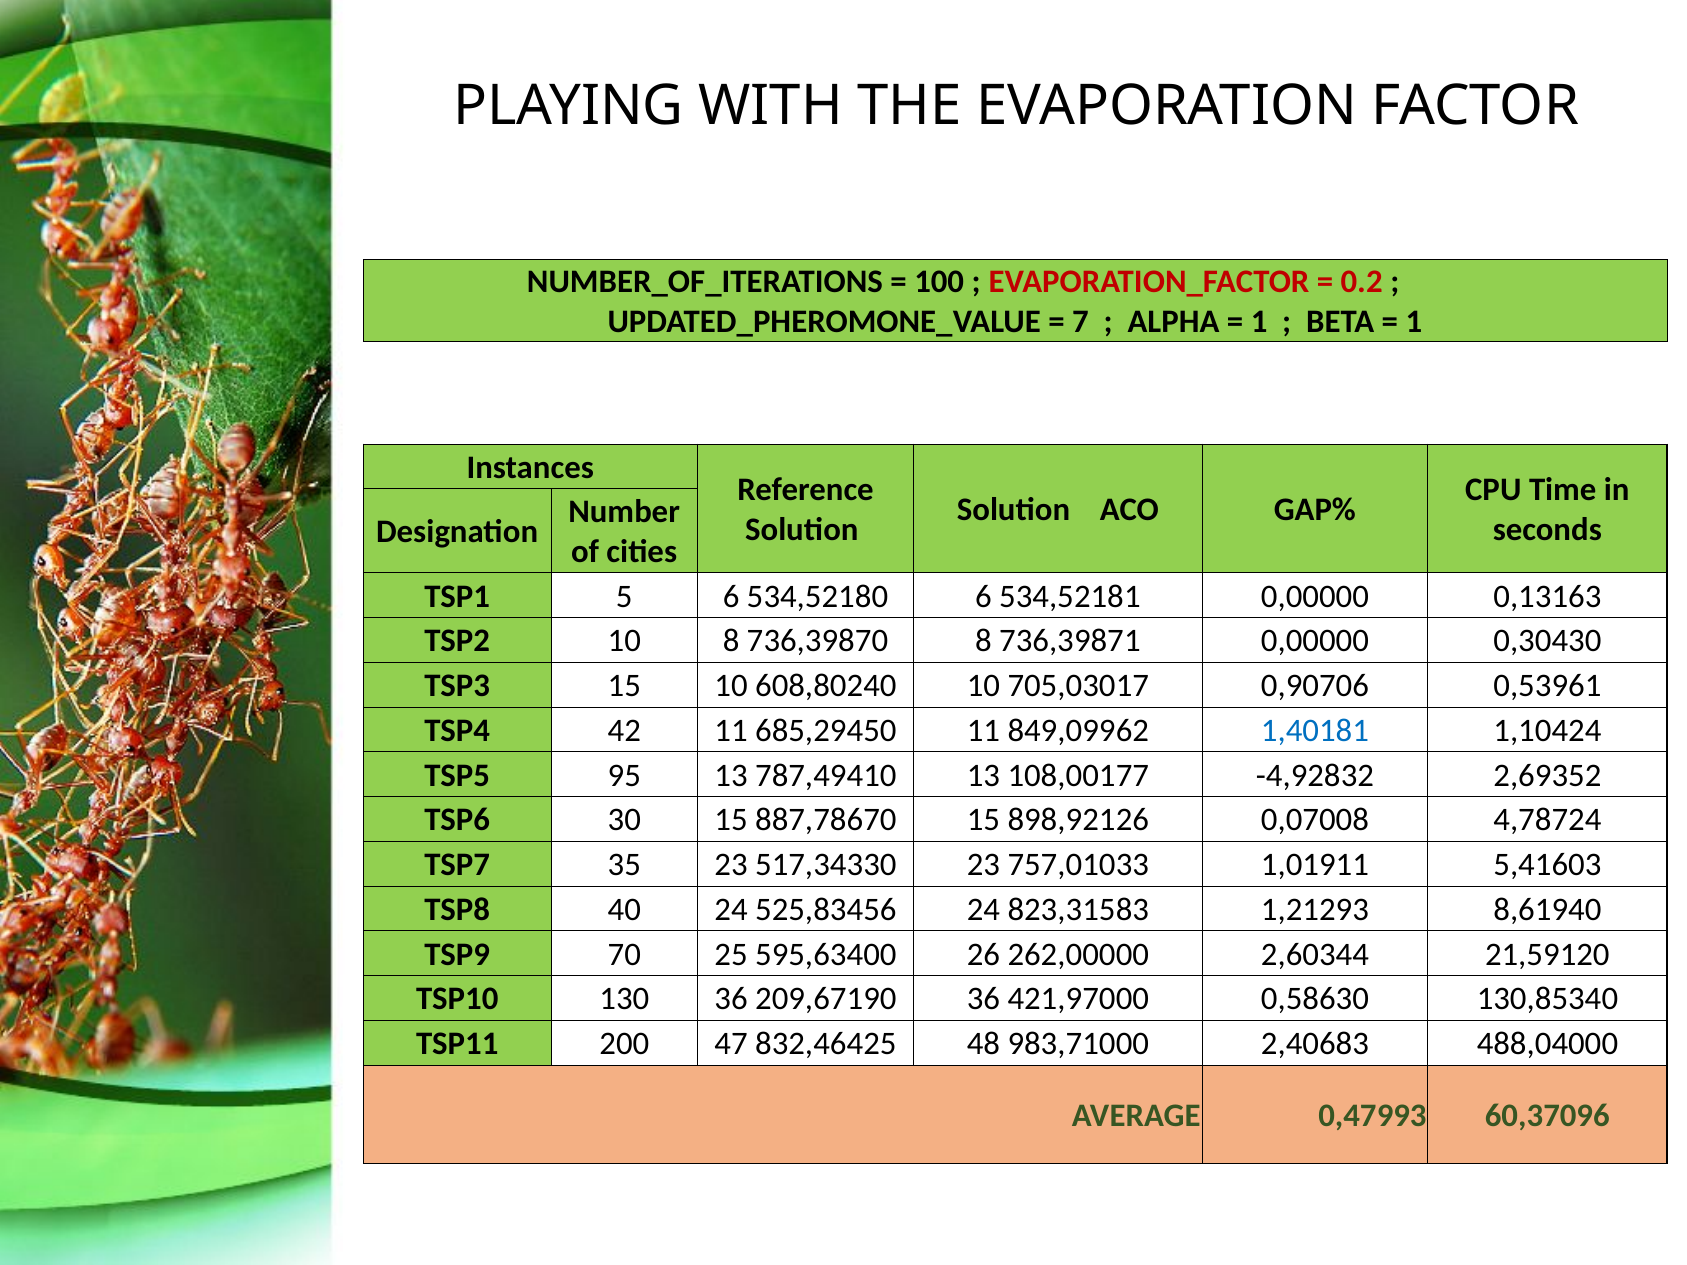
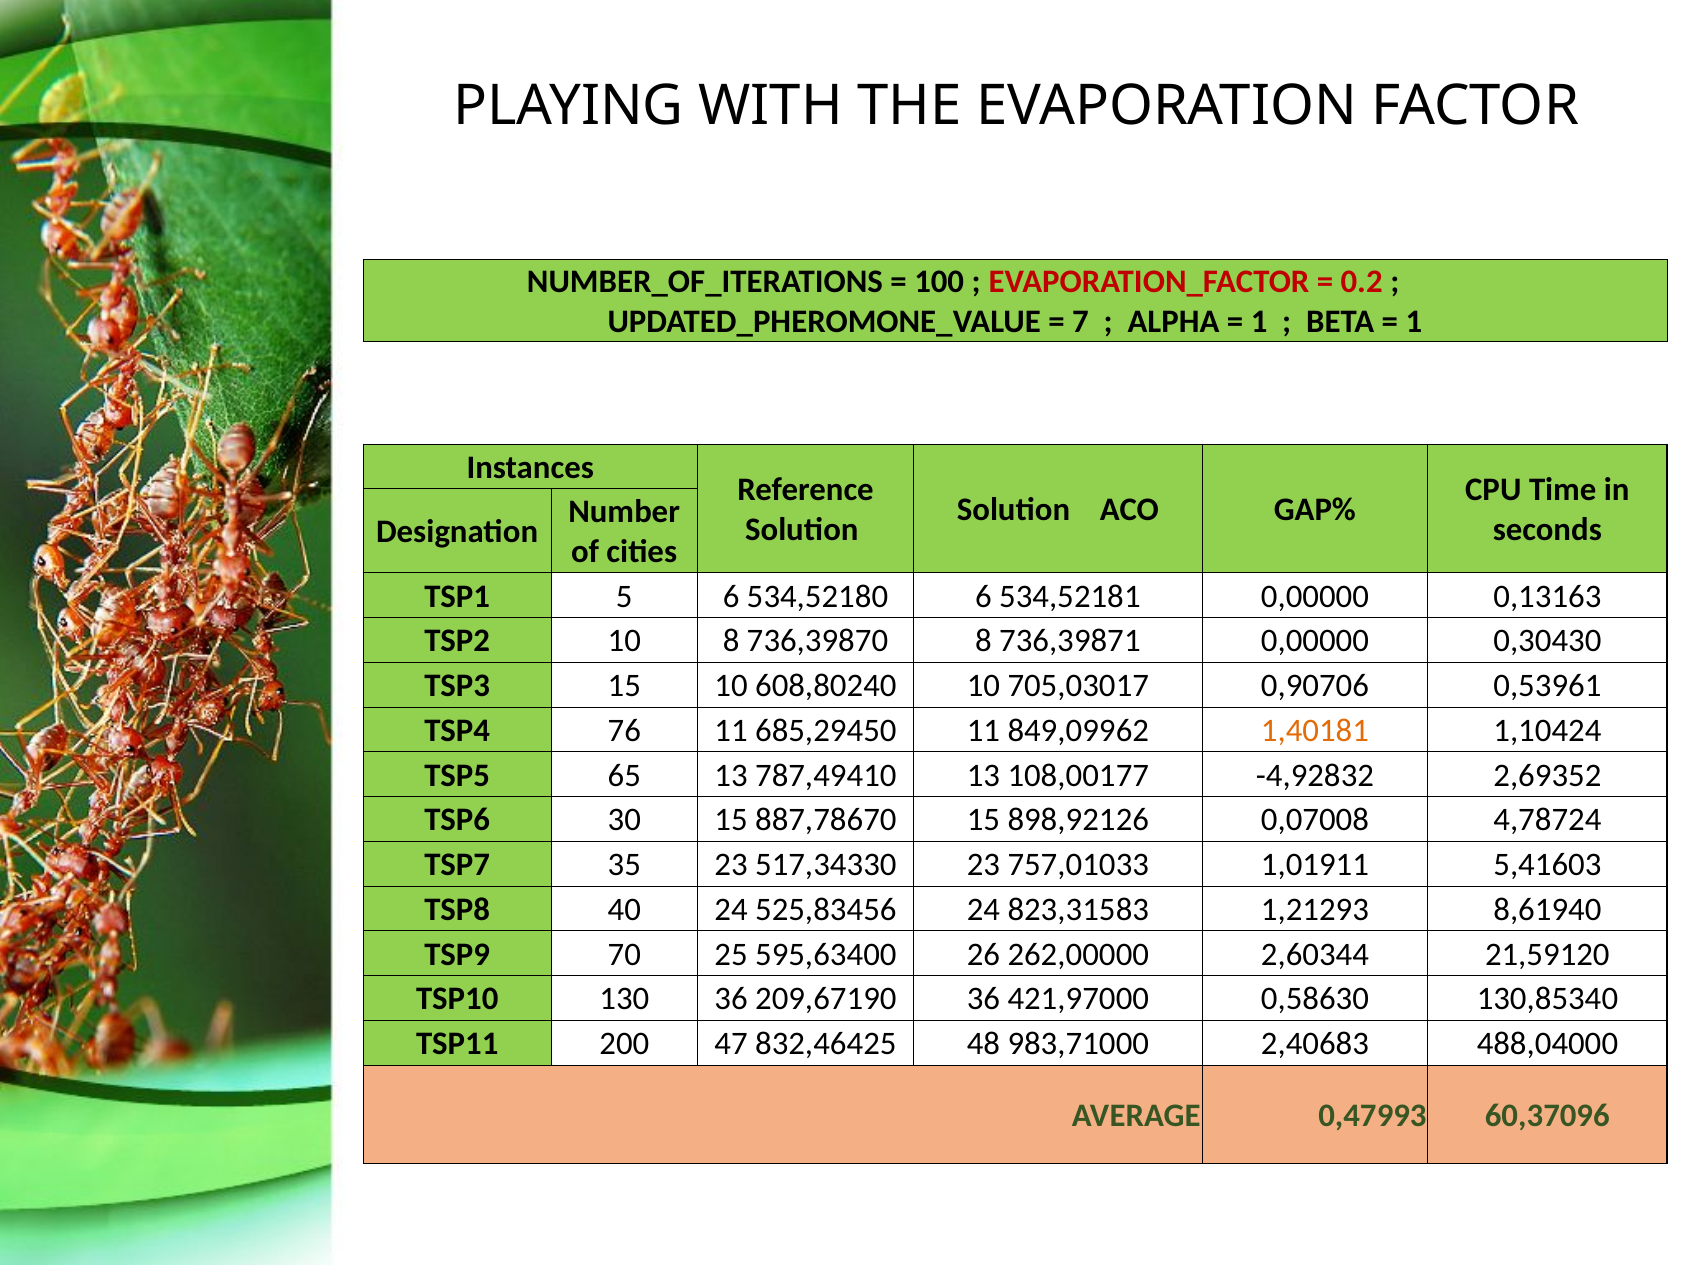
42: 42 -> 76
1,40181 colour: blue -> orange
95: 95 -> 65
